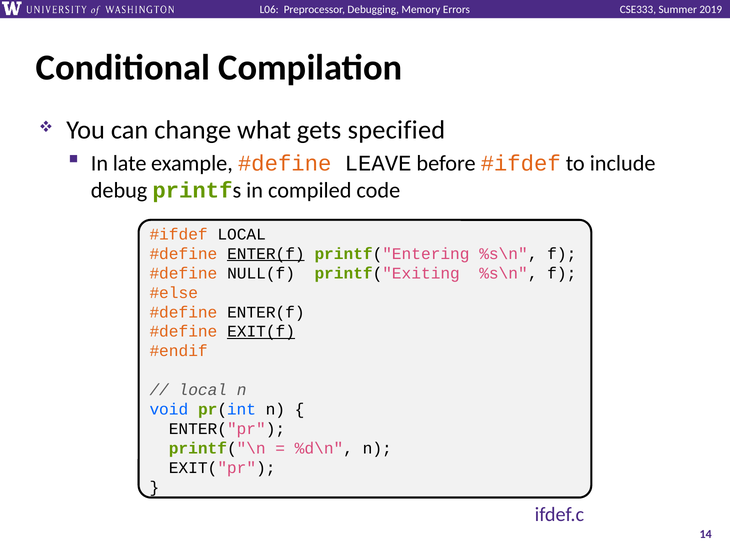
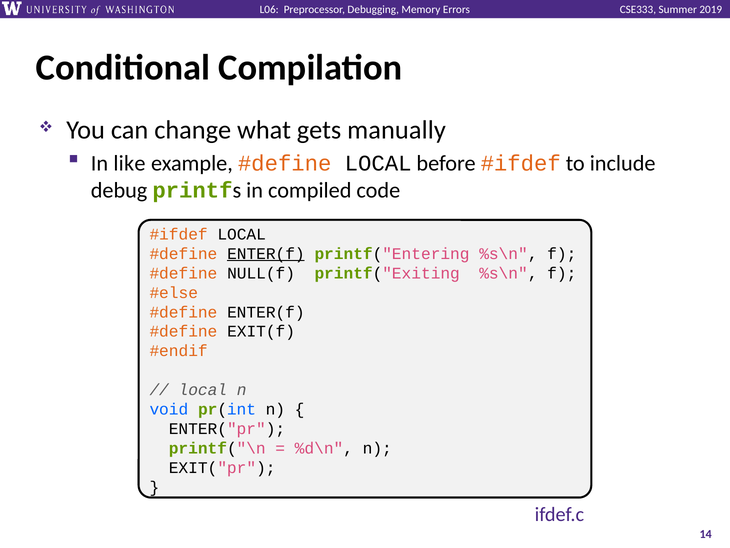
specified: specified -> manually
late: late -> like
LEAVE at (378, 163): LEAVE -> LOCAL
EXIT(f underline: present -> none
